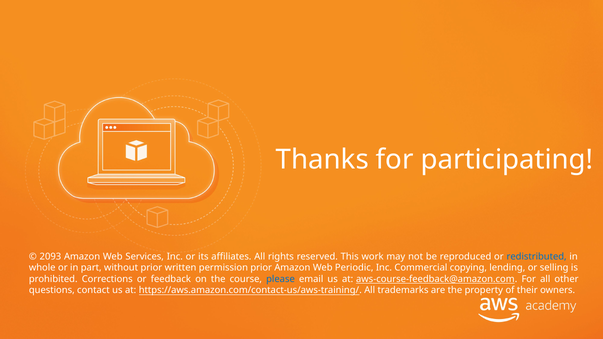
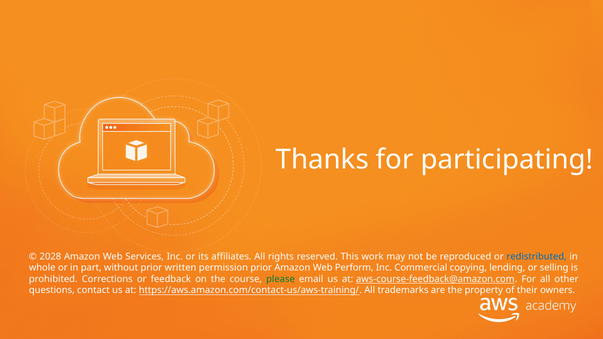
2093: 2093 -> 2028
Periodic: Periodic -> Perform
please colour: blue -> green
